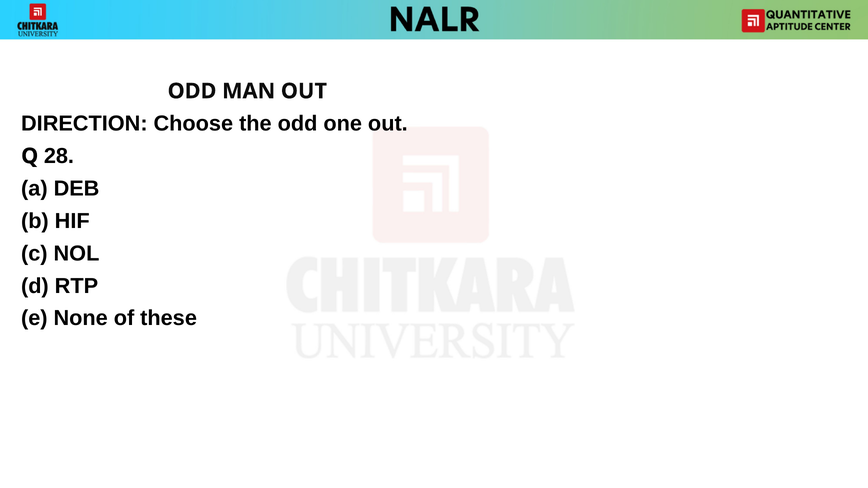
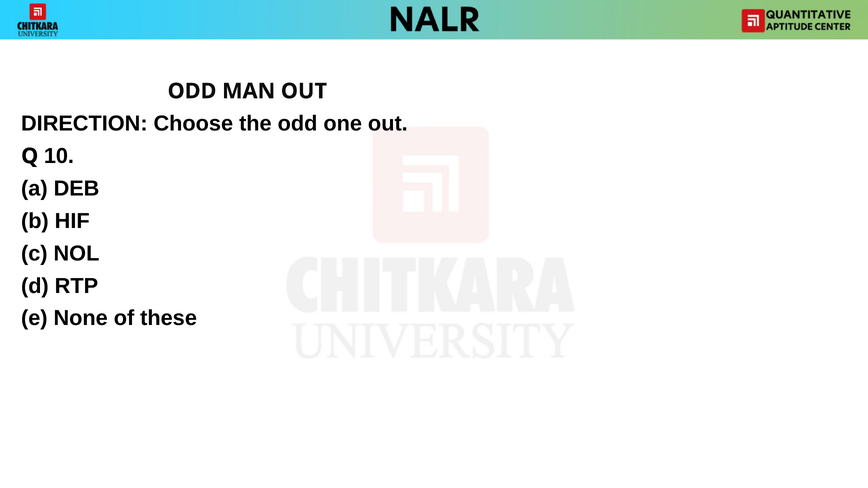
28: 28 -> 10
